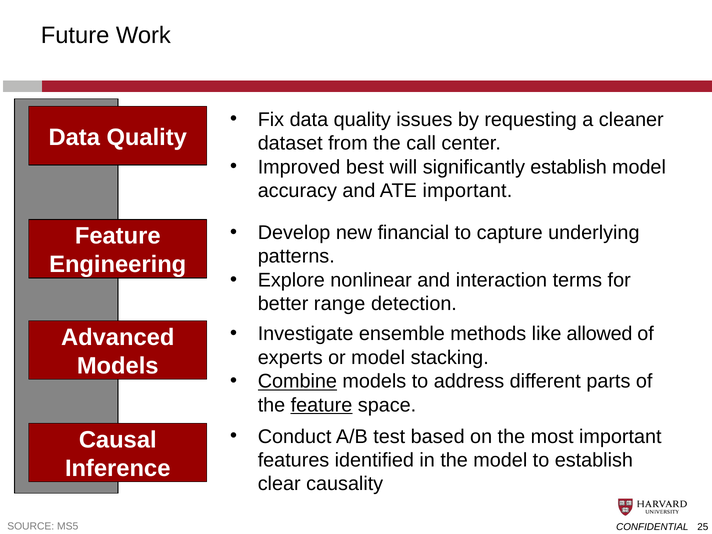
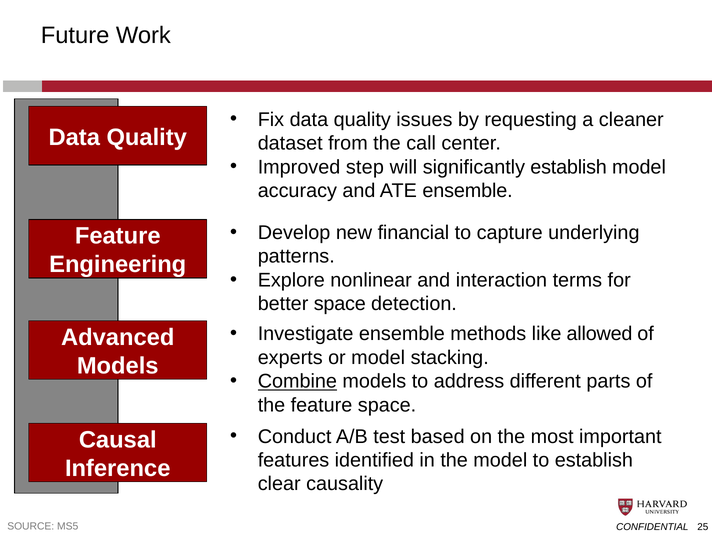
best: best -> step
ATE important: important -> ensemble
better range: range -> space
feature at (322, 405) underline: present -> none
